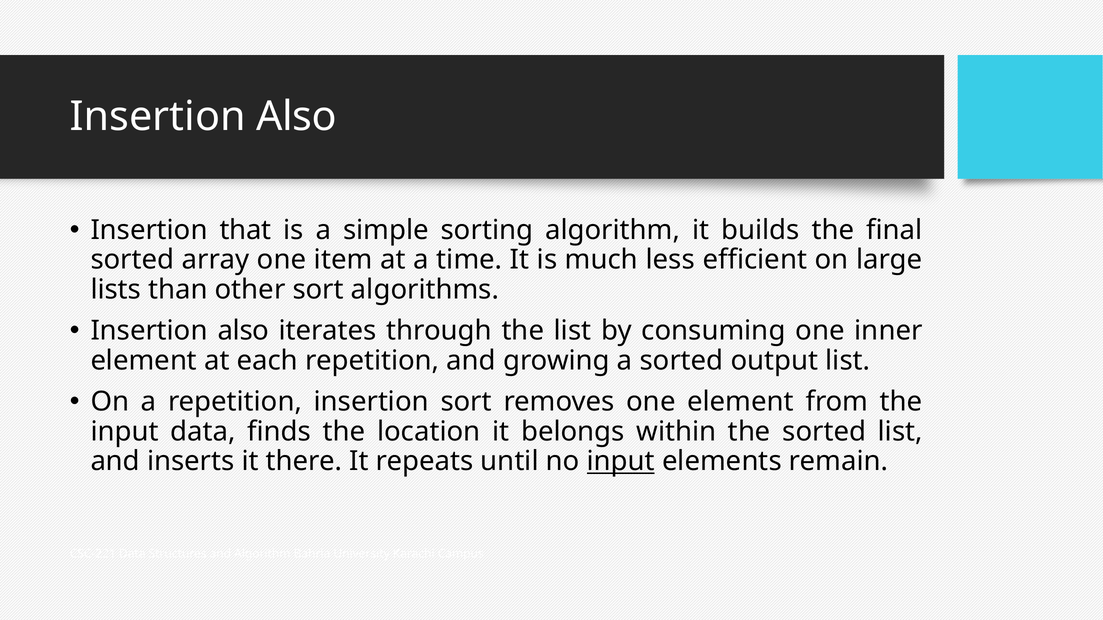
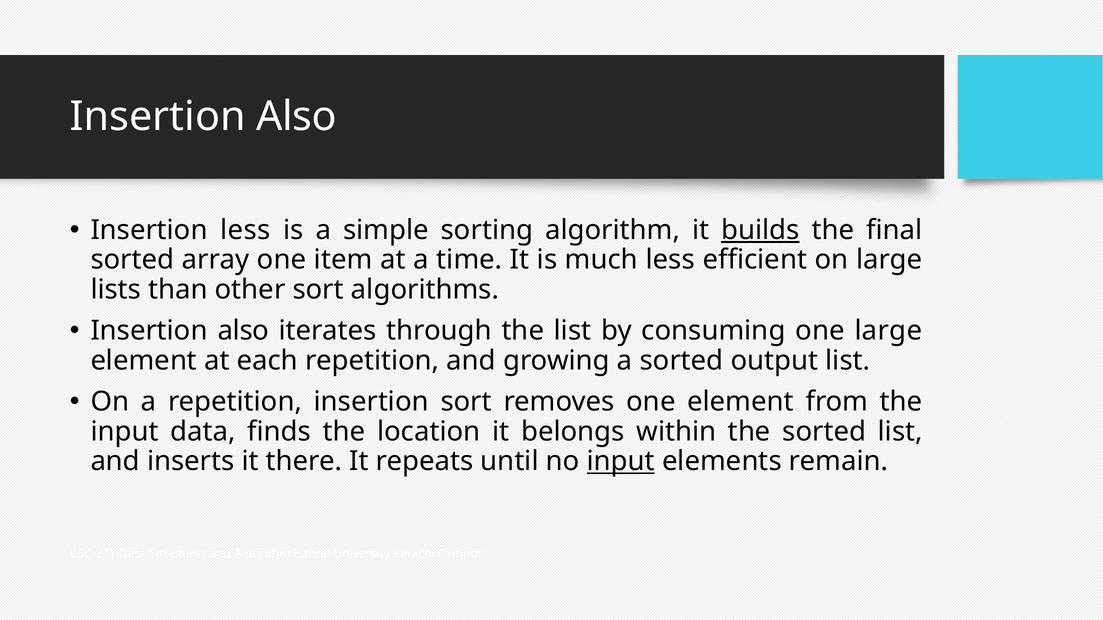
Insertion that: that -> less
builds underline: none -> present
one inner: inner -> large
